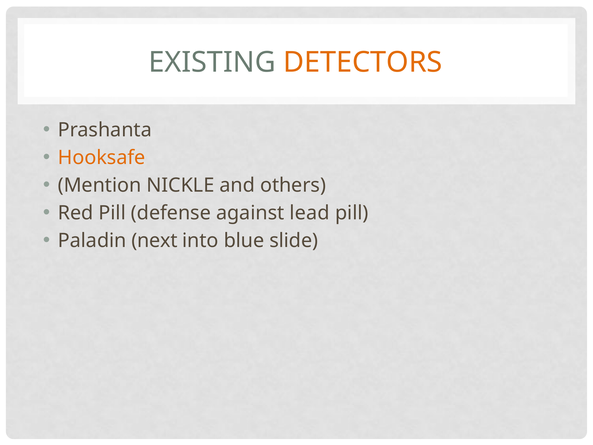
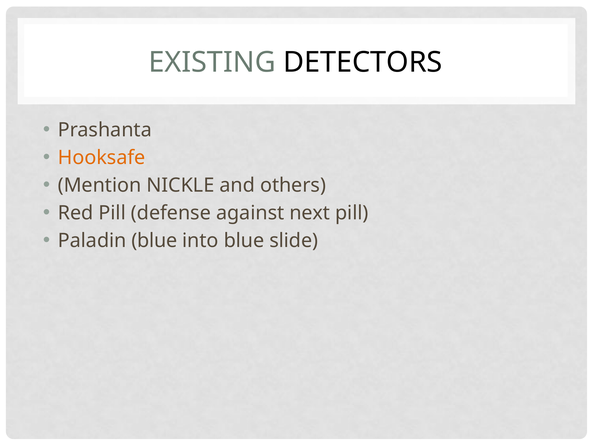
DETECTORS colour: orange -> black
lead: lead -> next
Paladin next: next -> blue
